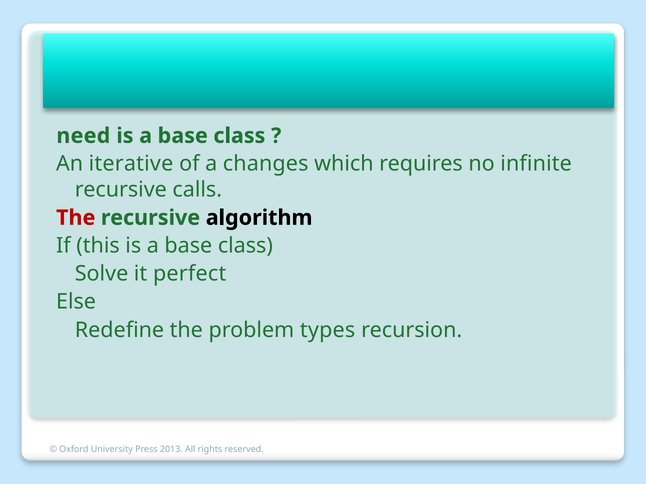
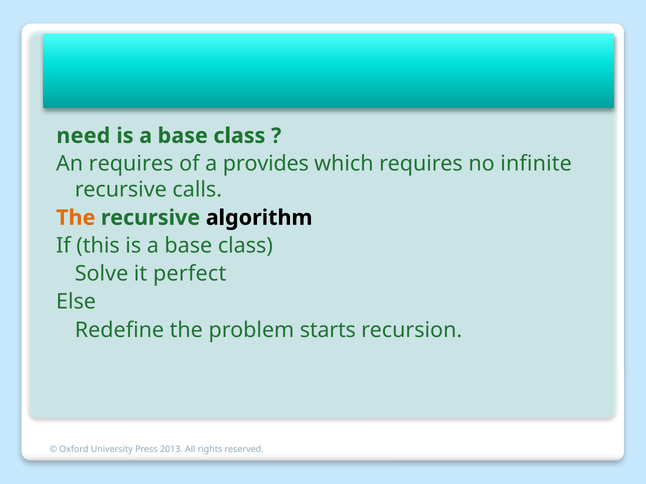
An iterative: iterative -> requires
changes: changes -> provides
The at (76, 218) colour: red -> orange
types: types -> starts
